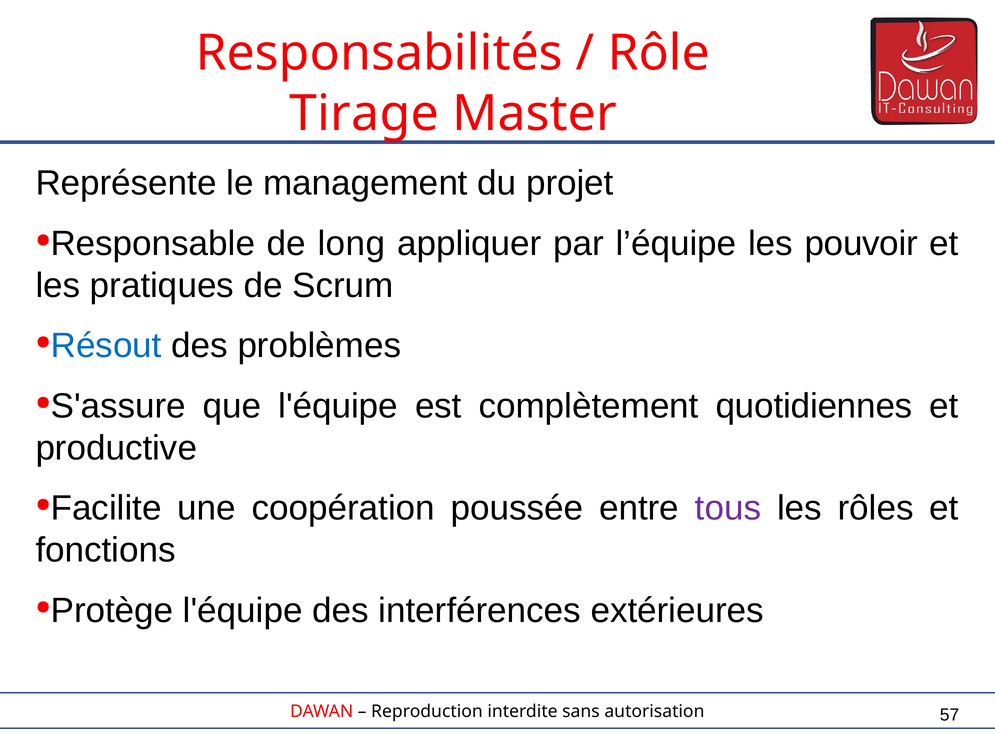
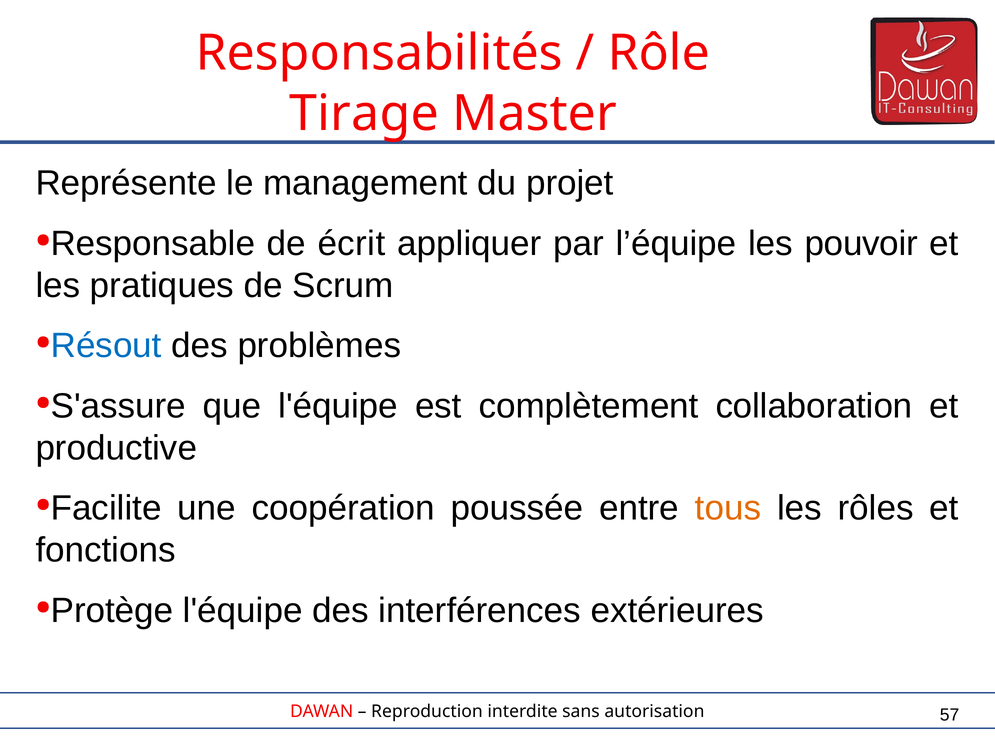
long: long -> écrit
quotidiennes: quotidiennes -> collaboration
tous colour: purple -> orange
